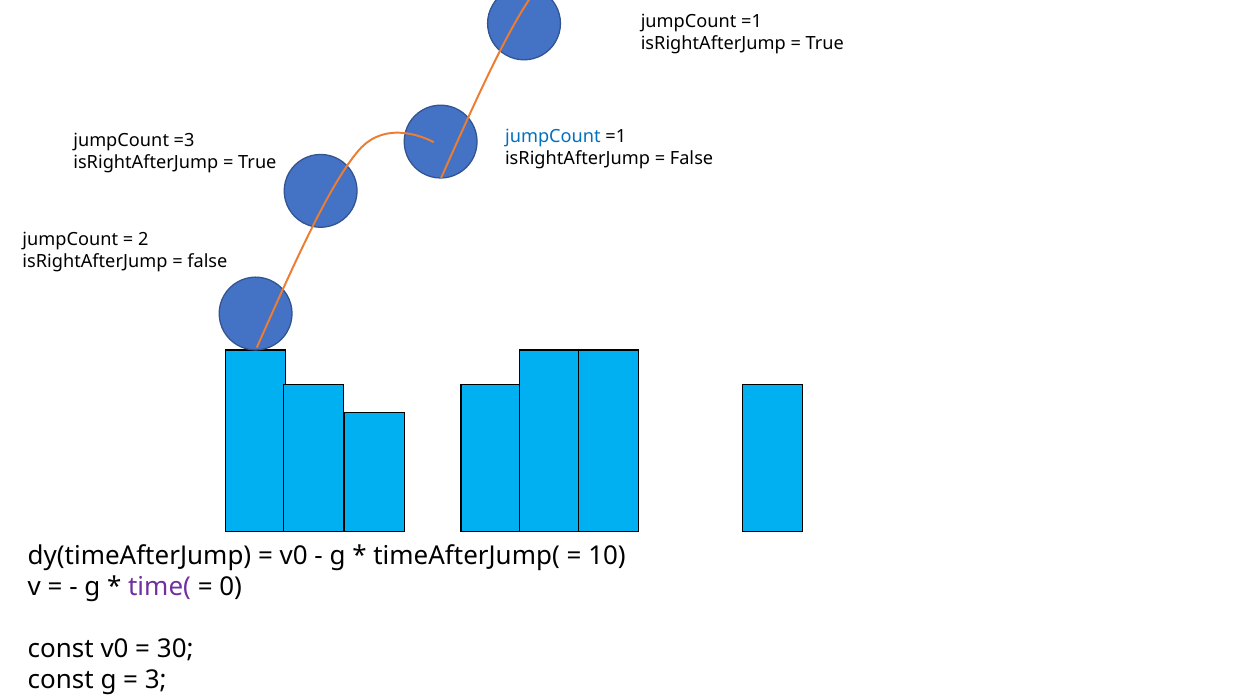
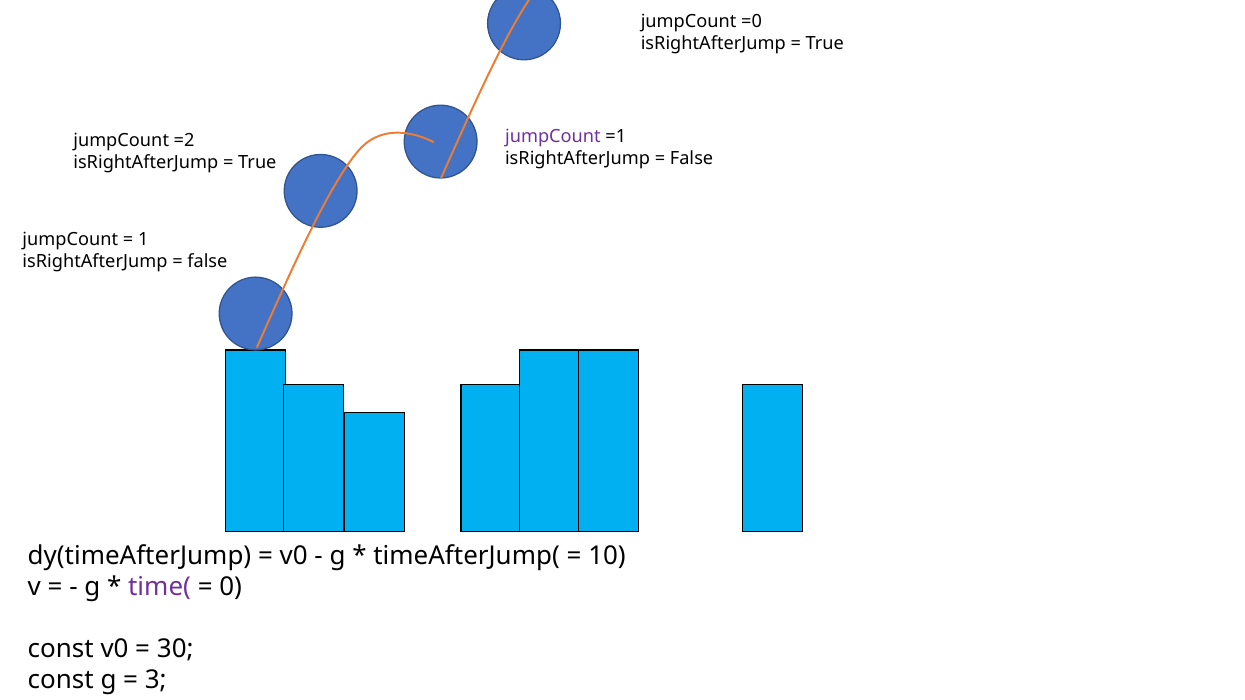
=1 at (752, 21): =1 -> =0
jumpCount at (553, 136) colour: blue -> purple
=3: =3 -> =2
2: 2 -> 1
